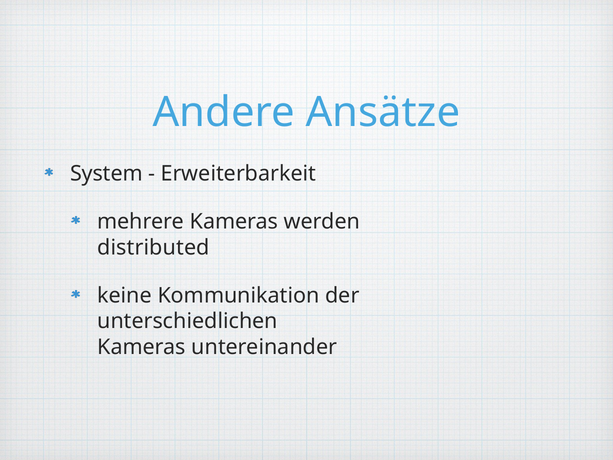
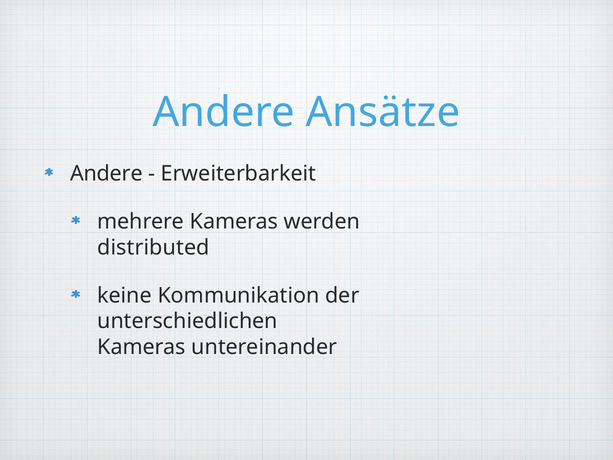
System at (106, 173): System -> Andere
